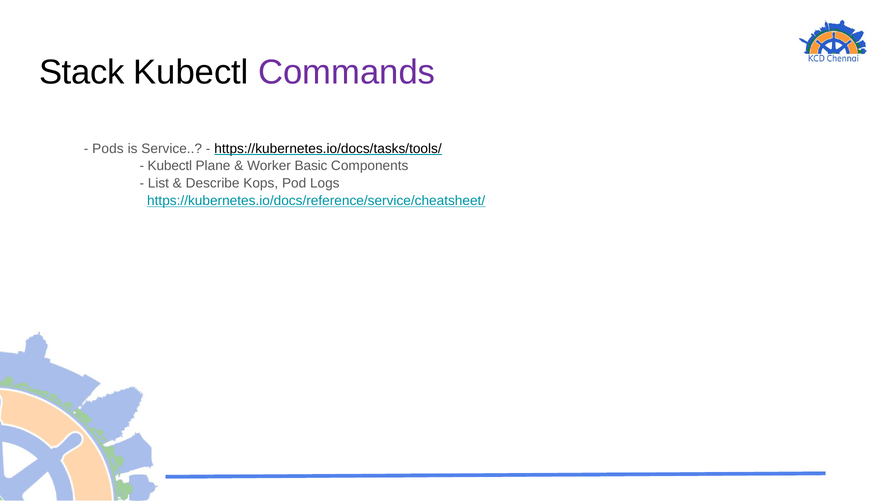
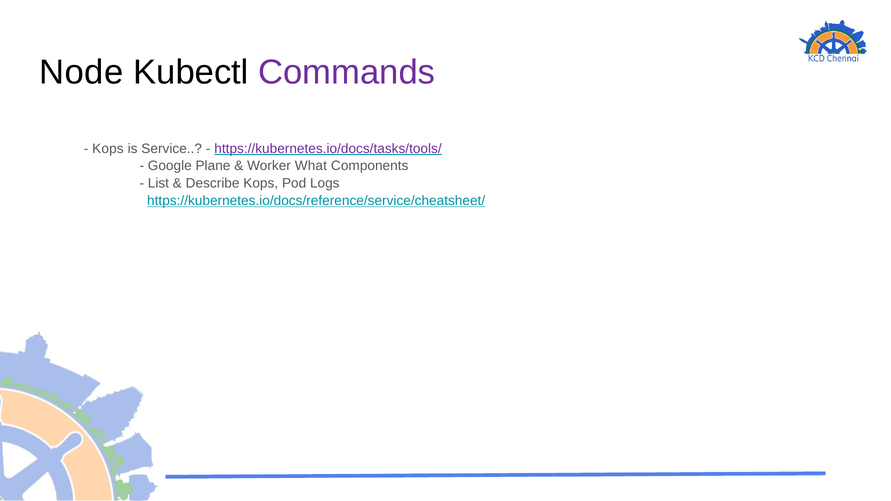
Stack: Stack -> Node
Pods at (108, 149): Pods -> Kops
https://kubernetes.io/docs/tasks/tools/ colour: black -> purple
Kubectl at (170, 166): Kubectl -> Google
Basic: Basic -> What
